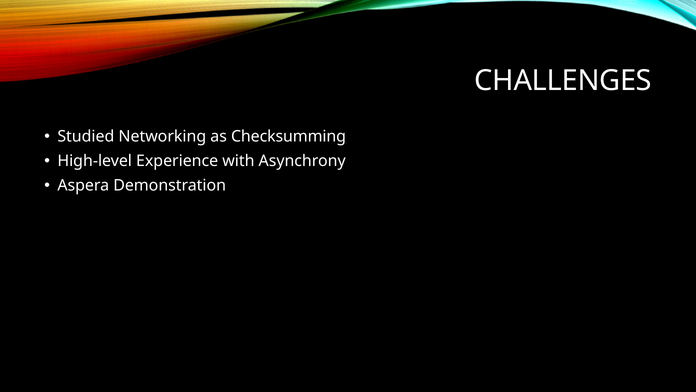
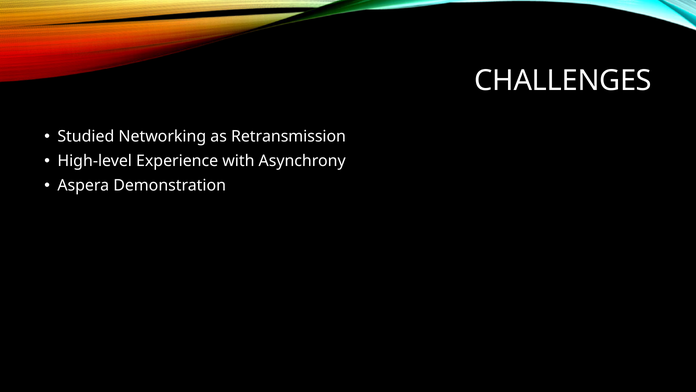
Checksumming: Checksumming -> Retransmission
